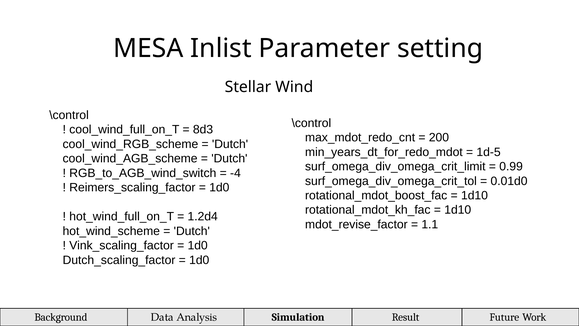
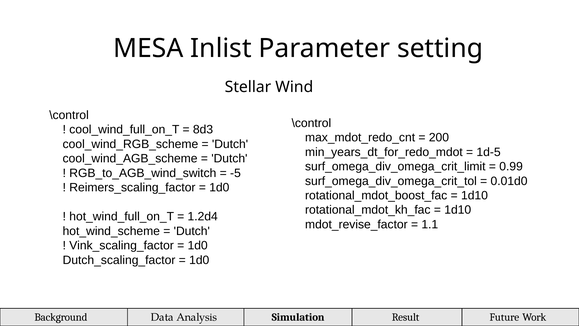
-4: -4 -> -5
